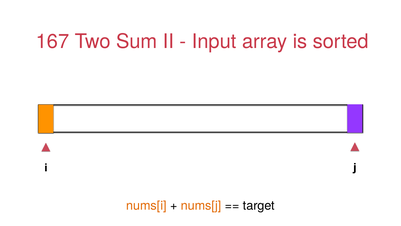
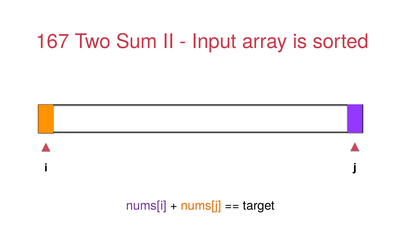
nums[i colour: orange -> purple
